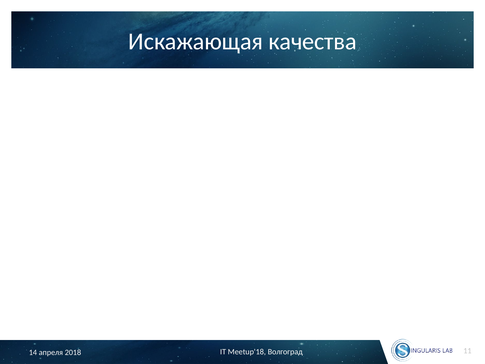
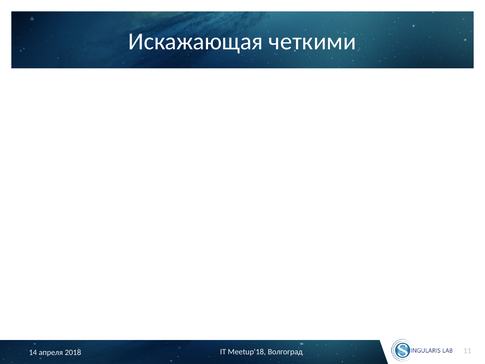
качества: качества -> четкими
